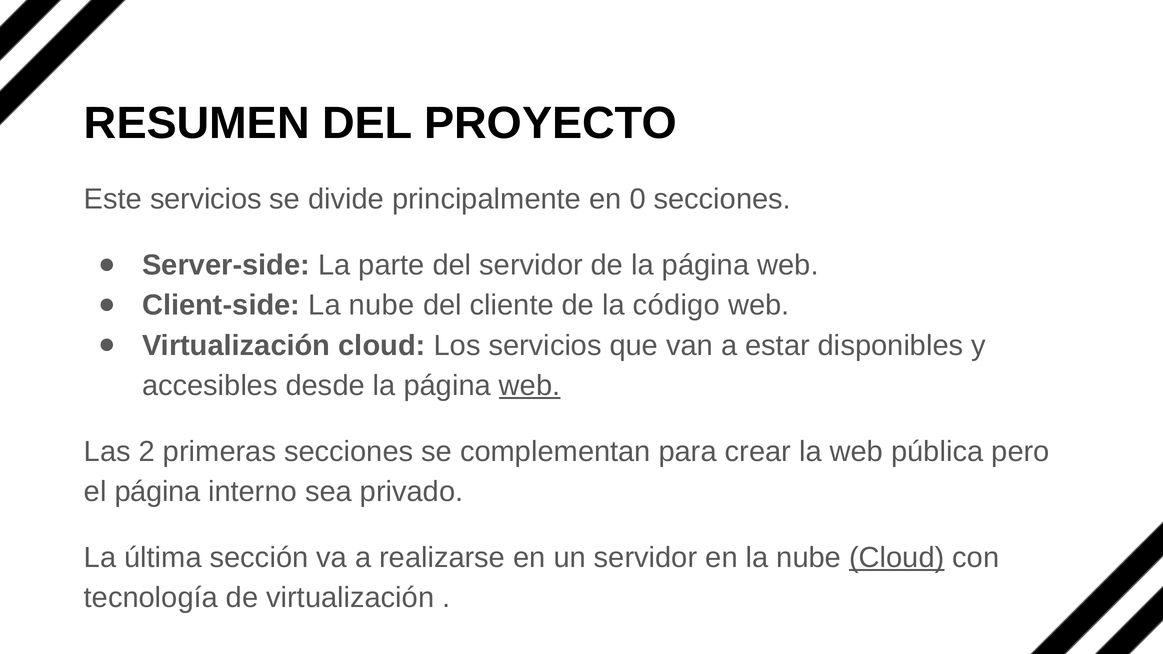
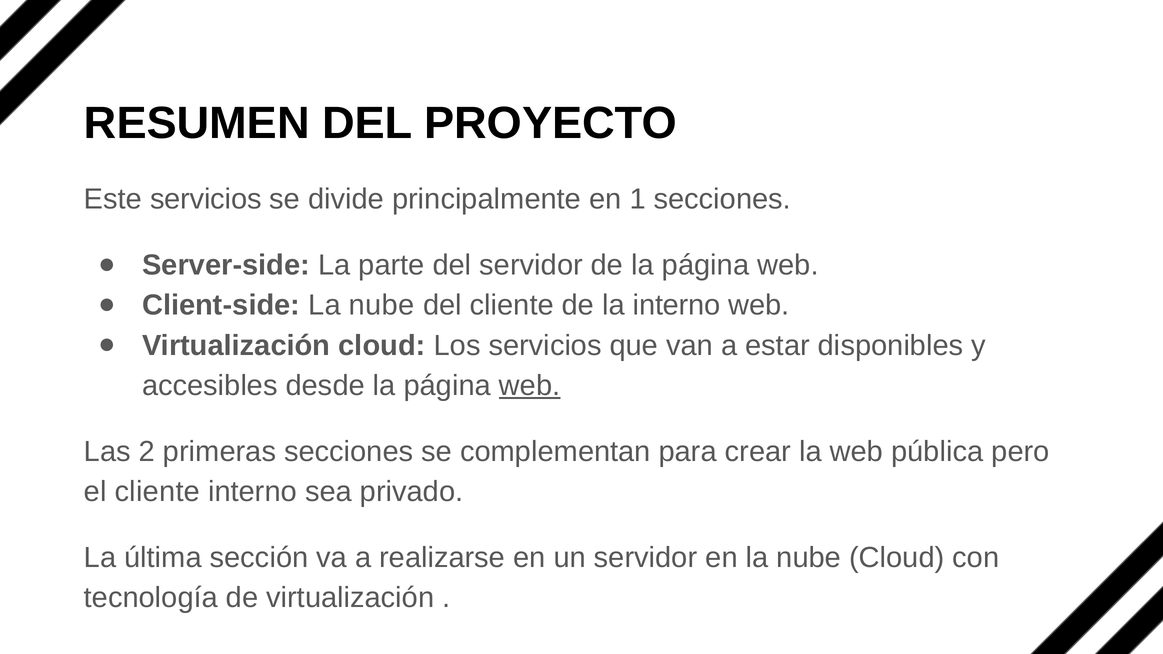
0: 0 -> 1
la código: código -> interno
el página: página -> cliente
Cloud at (897, 558) underline: present -> none
